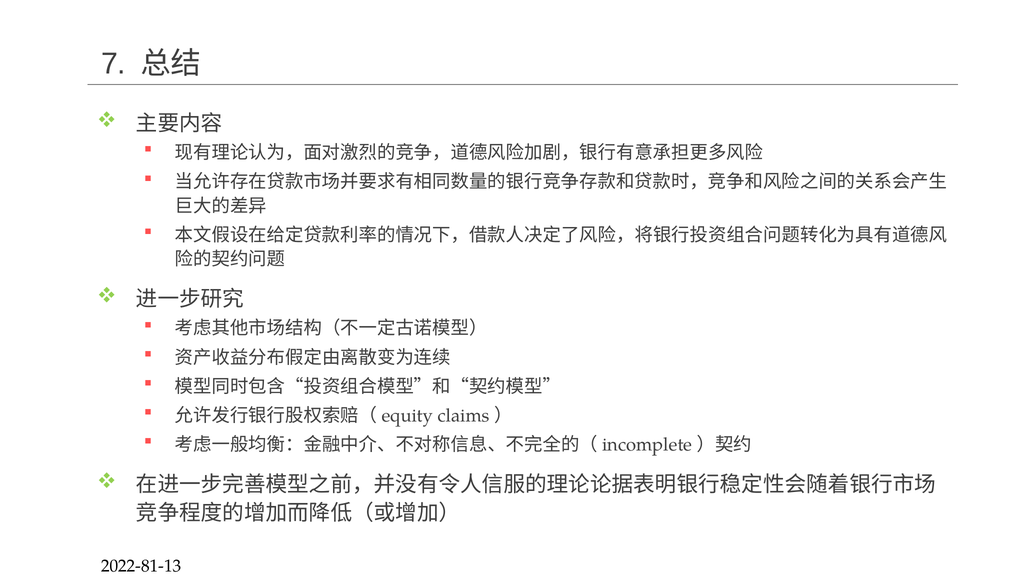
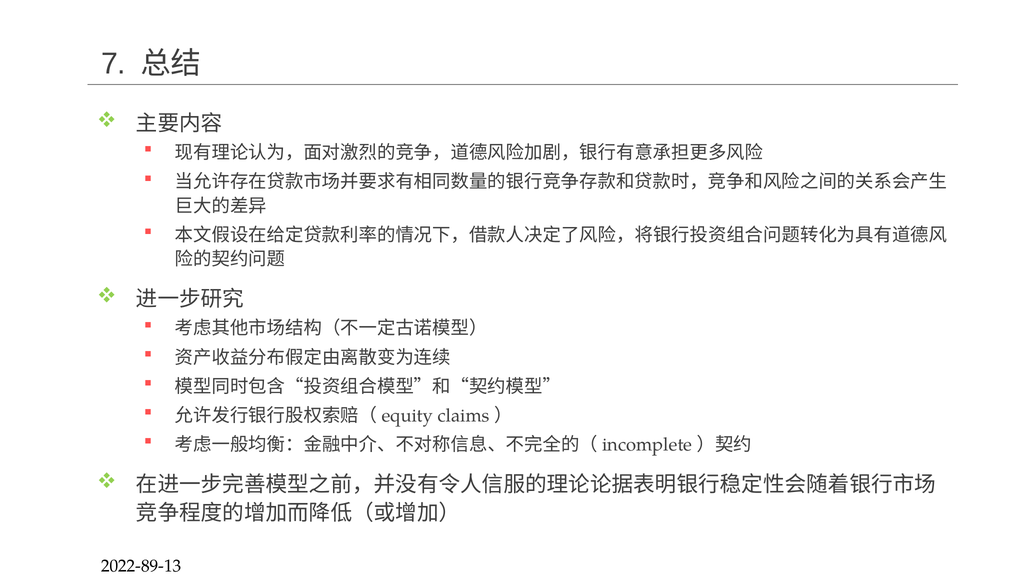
2022-81-13: 2022-81-13 -> 2022-89-13
